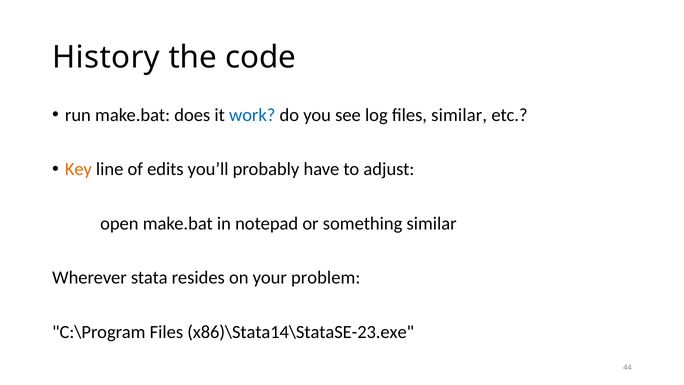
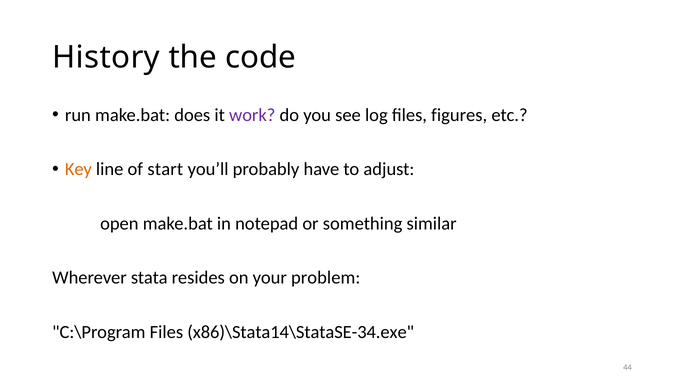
work colour: blue -> purple
files similar: similar -> figures
edits: edits -> start
x86)\Stata14\StataSE-23.exe: x86)\Stata14\StataSE-23.exe -> x86)\Stata14\StataSE-34.exe
